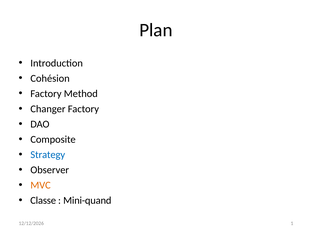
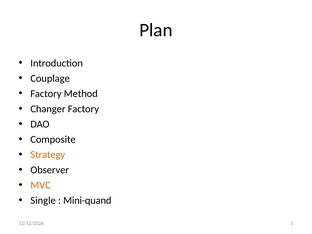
Cohésion: Cohésion -> Couplage
Strategy colour: blue -> orange
Classe: Classe -> Single
